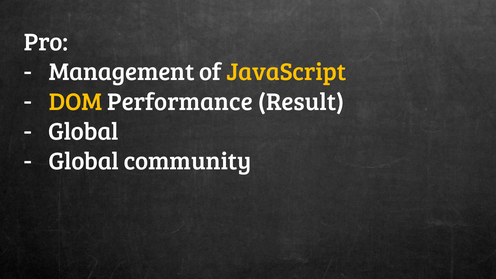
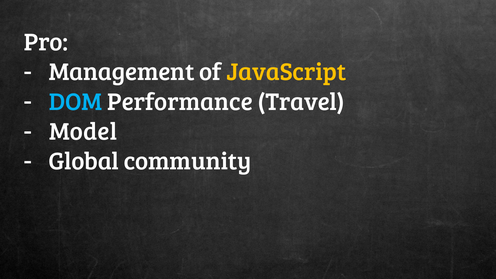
DOM colour: yellow -> light blue
Result: Result -> Travel
Global at (83, 132): Global -> Model
